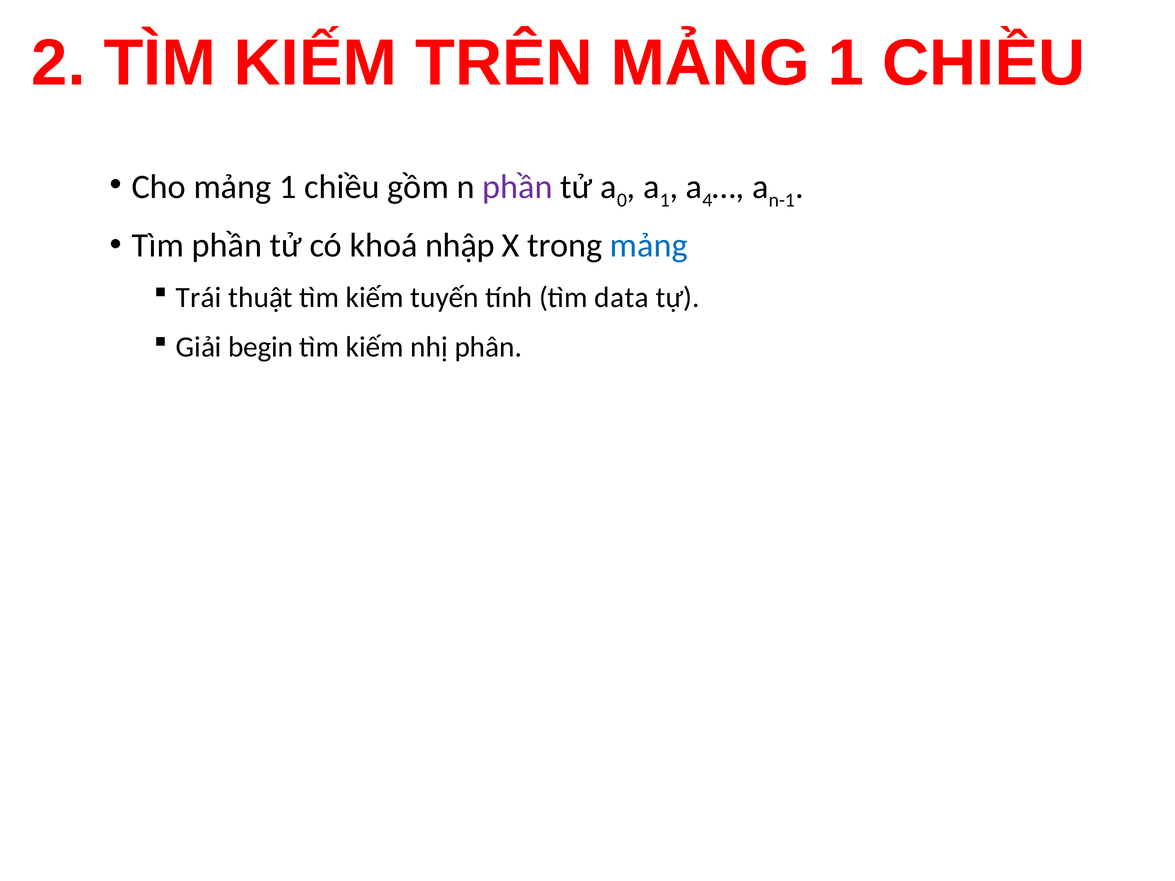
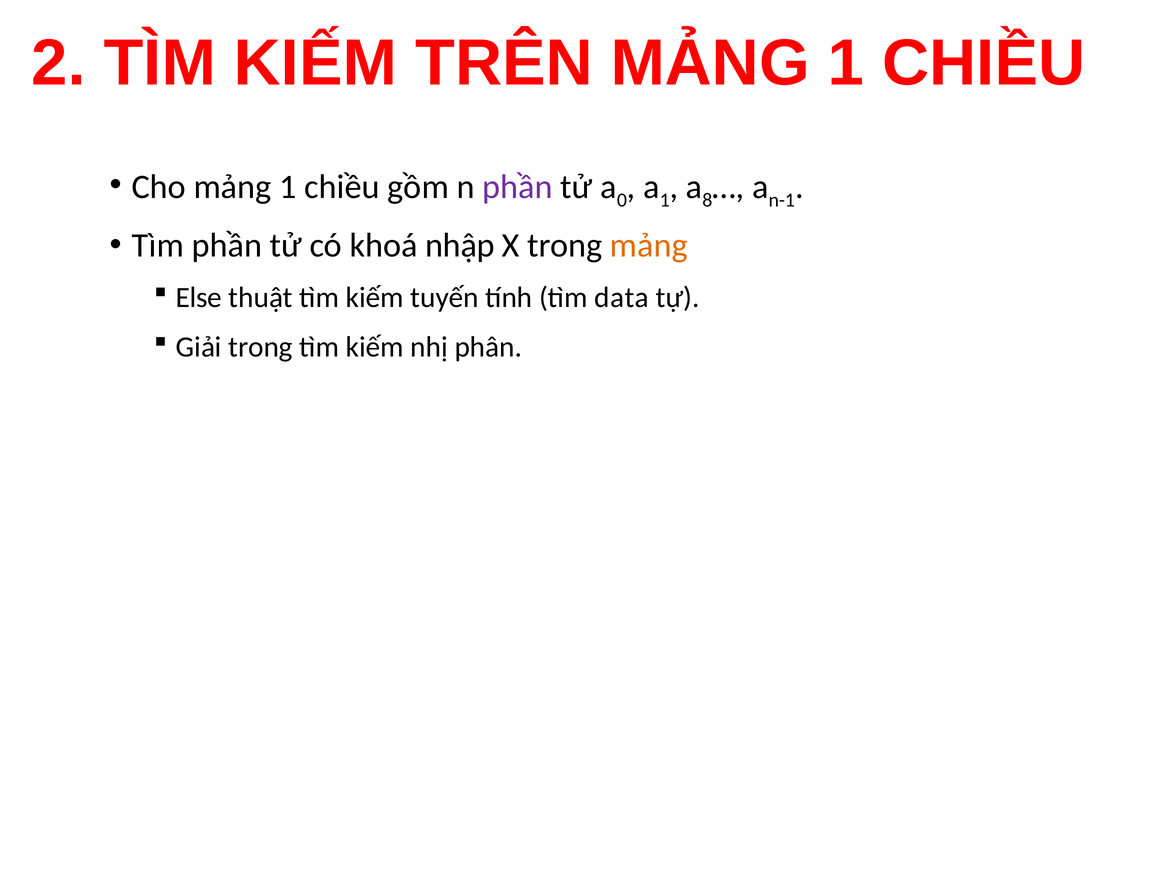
4: 4 -> 8
mảng at (649, 246) colour: blue -> orange
Trái: Trái -> Else
Giải begin: begin -> trong
